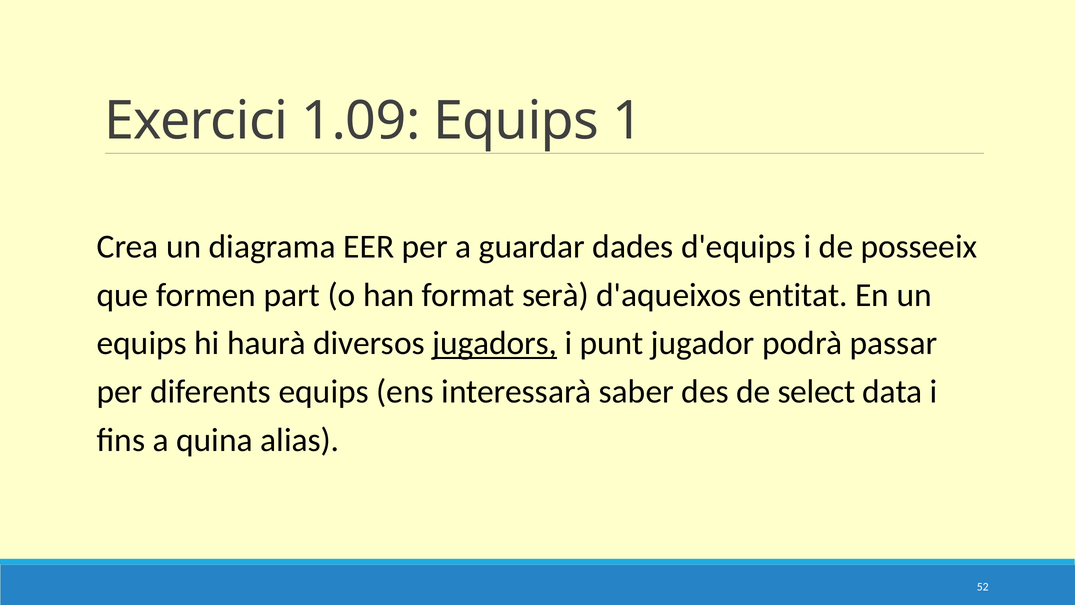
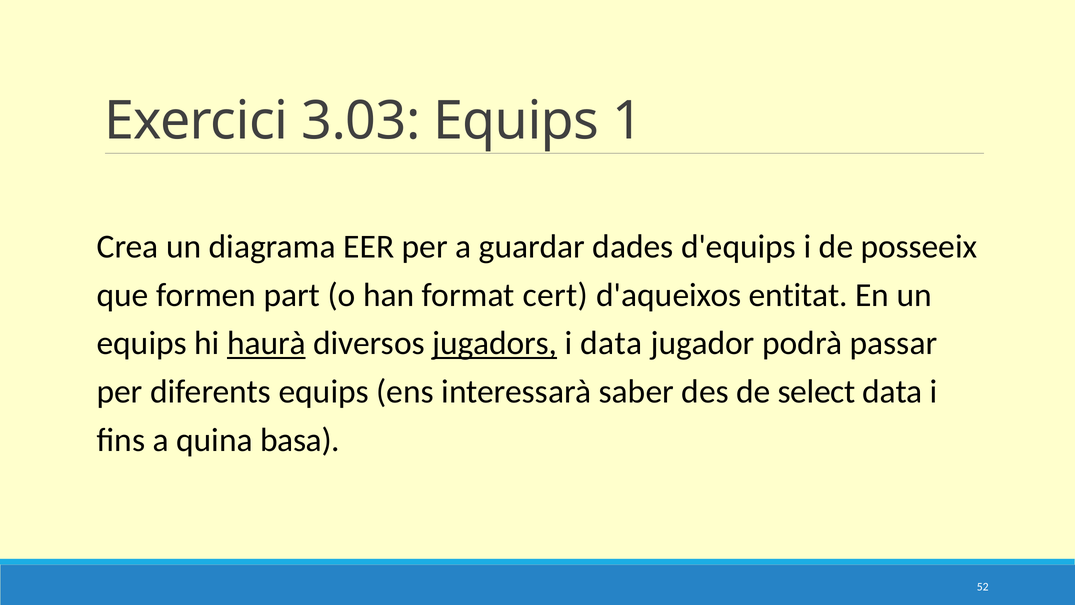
1.09: 1.09 -> 3.03
serà: serà -> cert
haurà underline: none -> present
i punt: punt -> data
alias: alias -> basa
